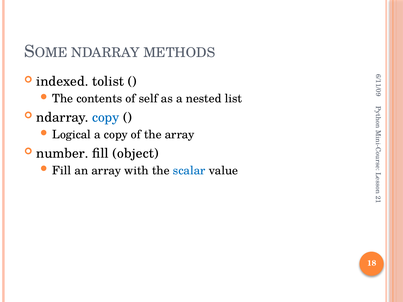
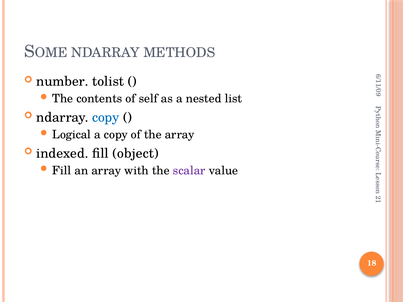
indexed: indexed -> number
number: number -> indexed
scalar colour: blue -> purple
